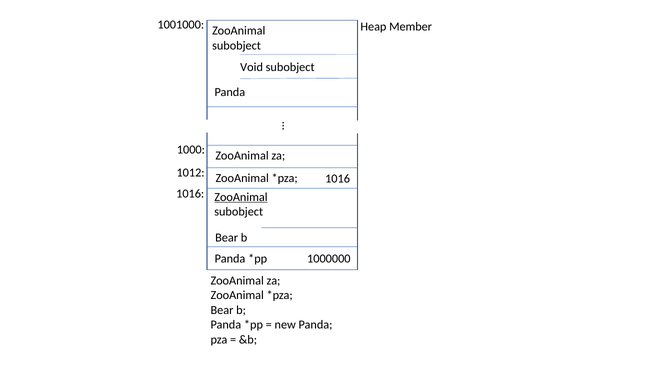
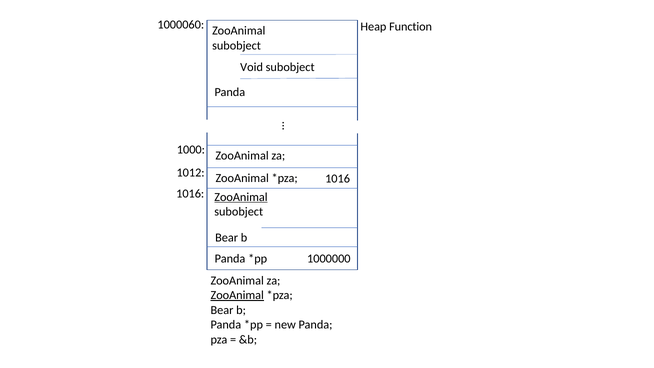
1001000: 1001000 -> 1000060
Member: Member -> Function
ZooAnimal at (237, 295) underline: none -> present
